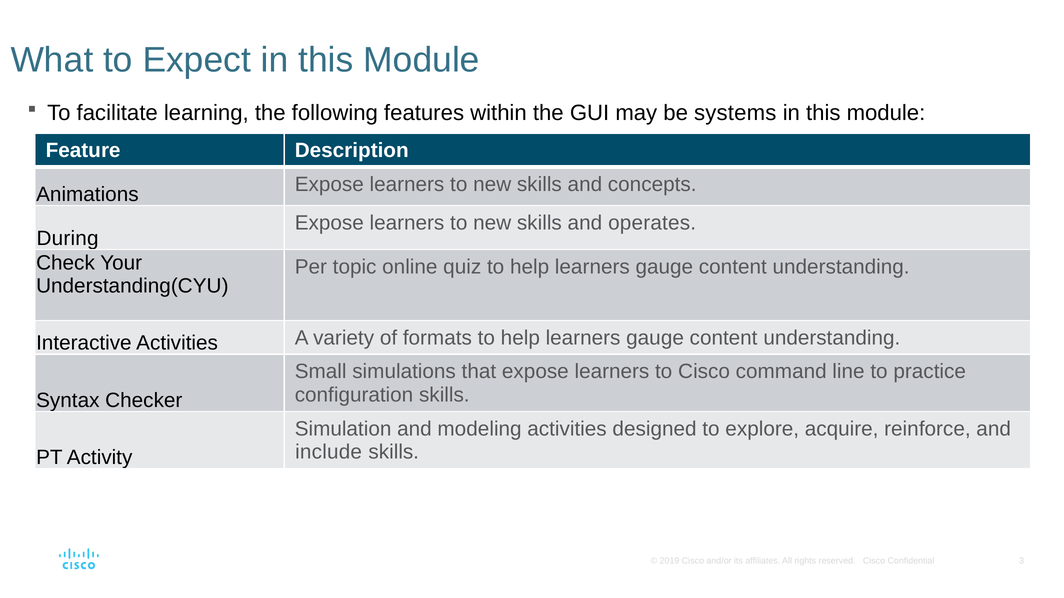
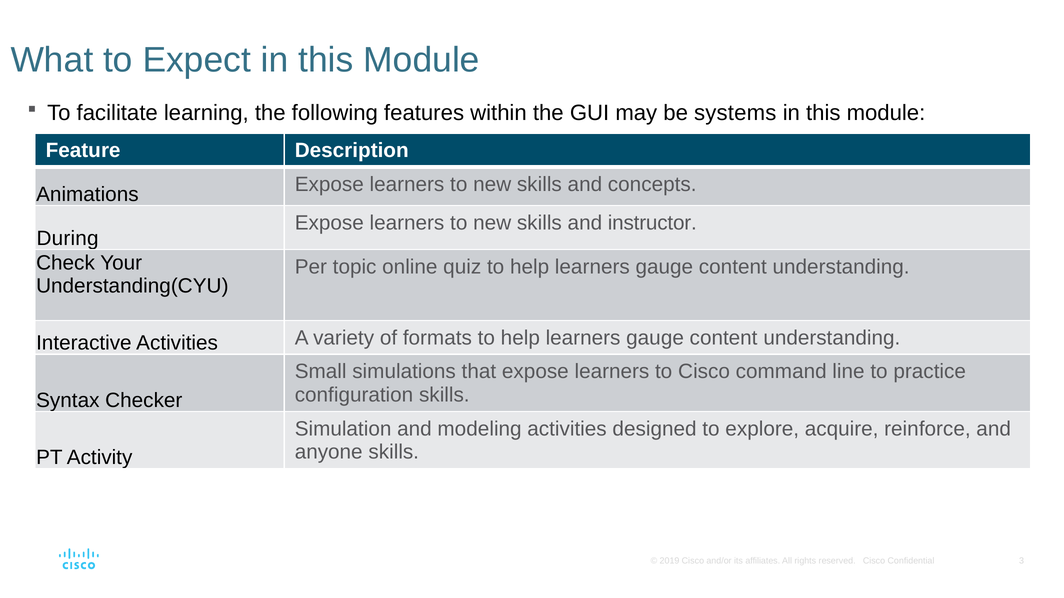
operates: operates -> instructor
include: include -> anyone
